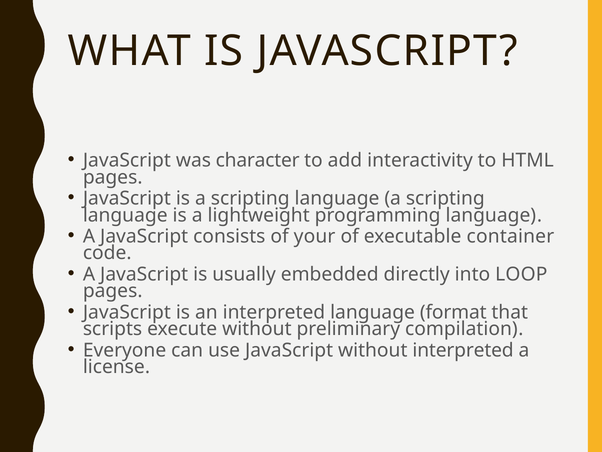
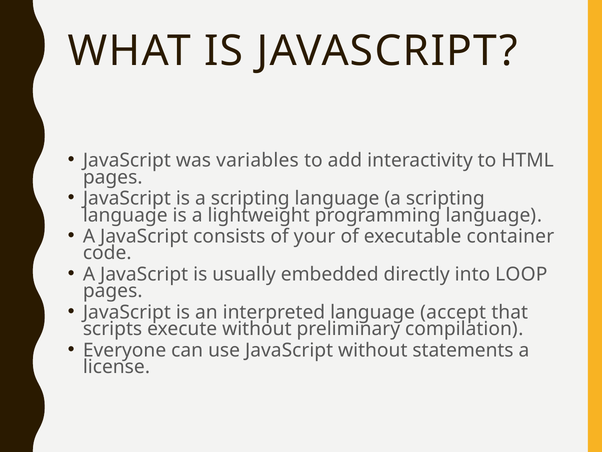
character: character -> variables
format: format -> accept
without interpreted: interpreted -> statements
